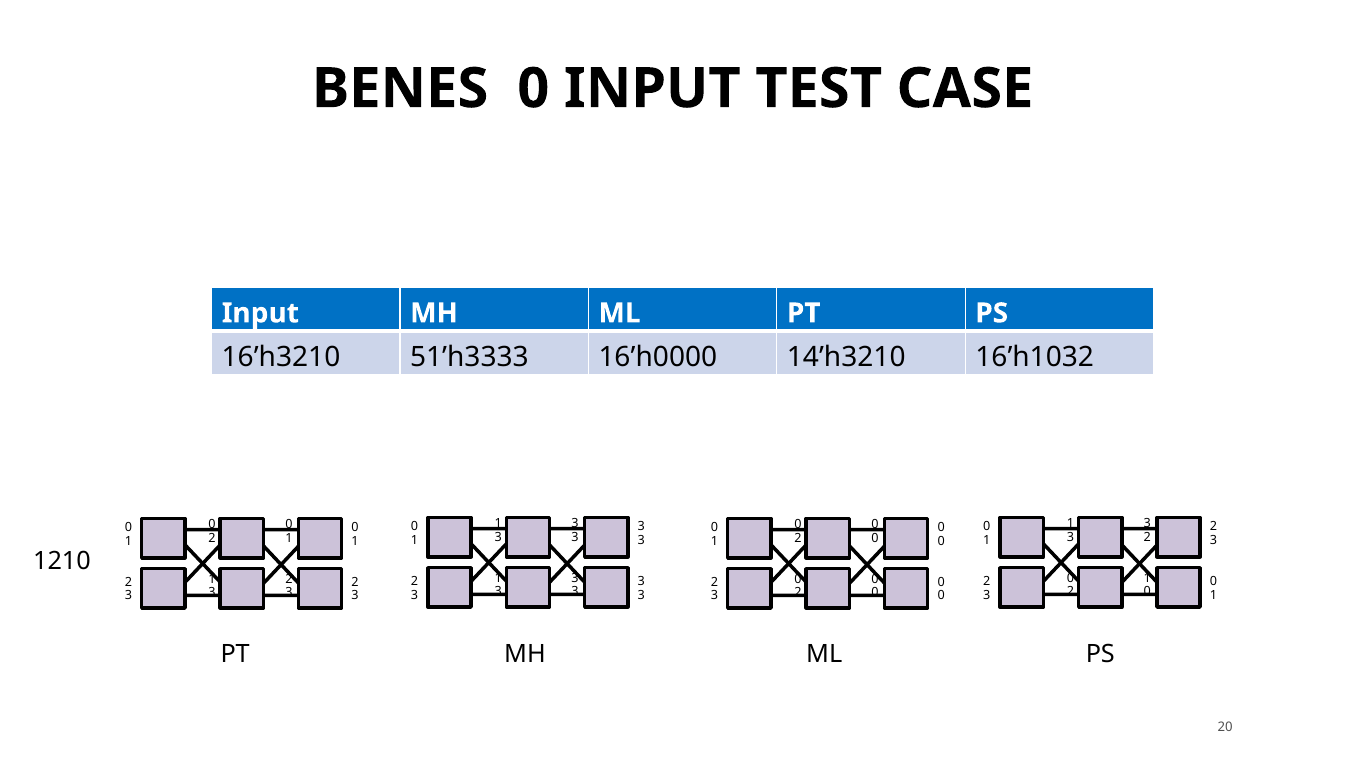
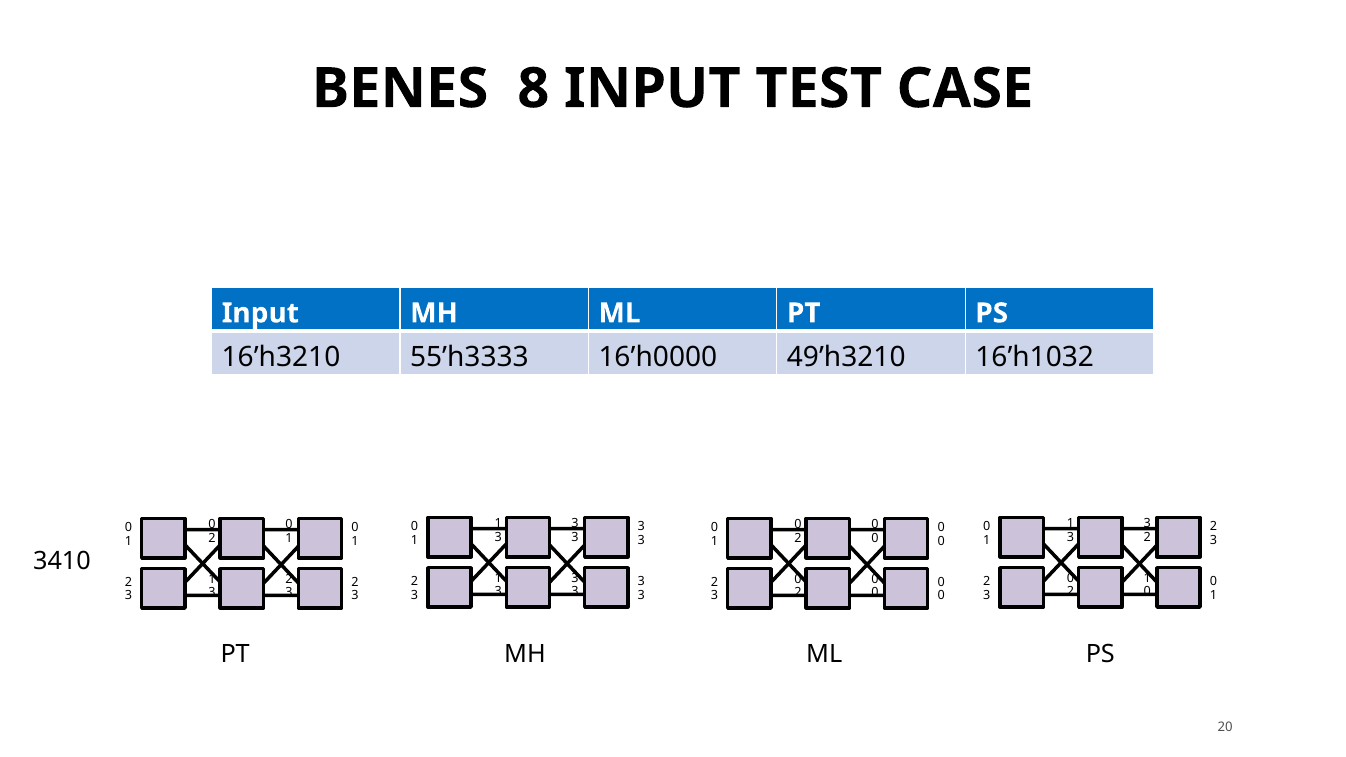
BENES 0: 0 -> 8
51’h3333: 51’h3333 -> 55’h3333
14’h3210: 14’h3210 -> 49’h3210
1210: 1210 -> 3410
